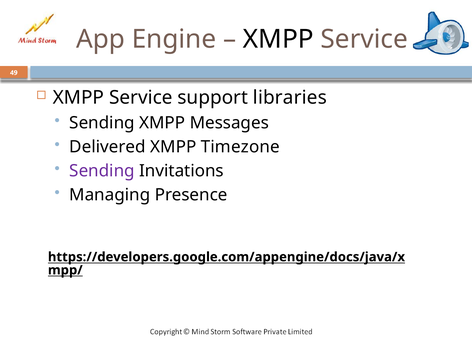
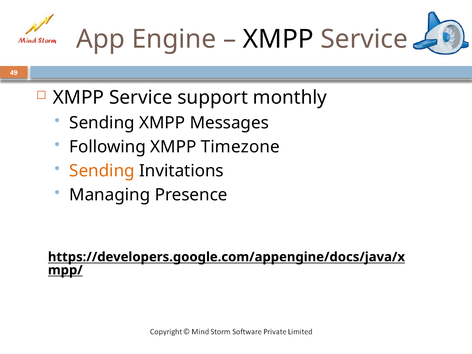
libraries: libraries -> monthly
Delivered: Delivered -> Following
Sending at (102, 171) colour: purple -> orange
